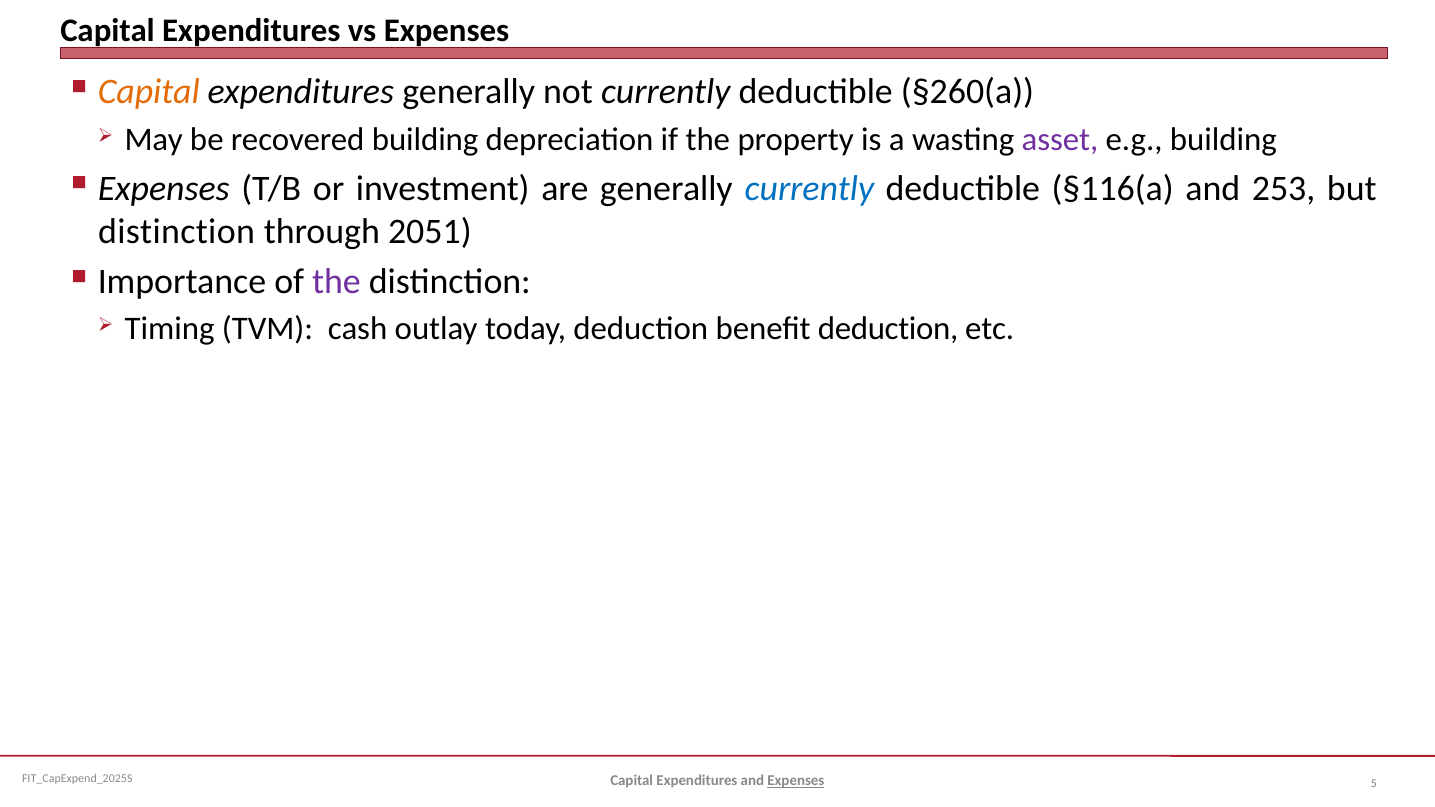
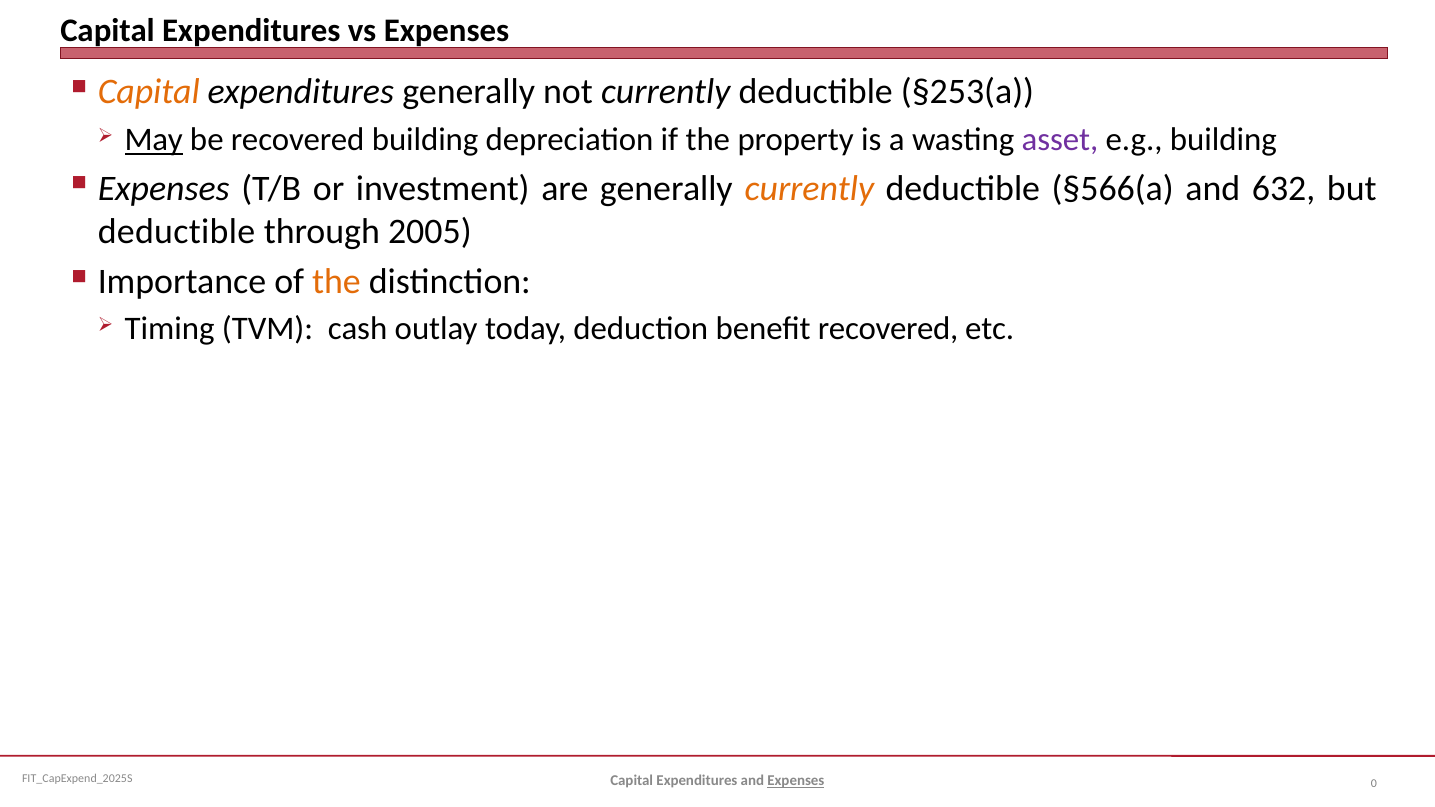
§260(a: §260(a -> §253(a
May underline: none -> present
currently at (809, 188) colour: blue -> orange
§116(a: §116(a -> §566(a
253: 253 -> 632
distinction at (176, 231): distinction -> deductible
2051: 2051 -> 2005
the at (336, 282) colour: purple -> orange
benefit deduction: deduction -> recovered
5: 5 -> 0
